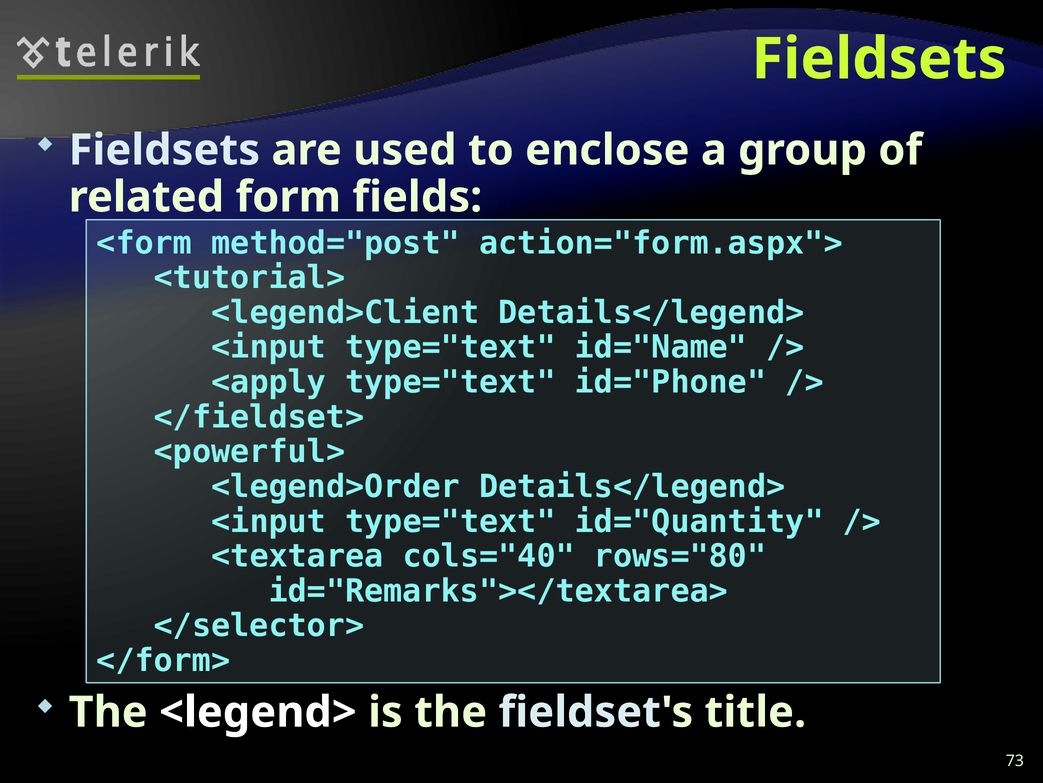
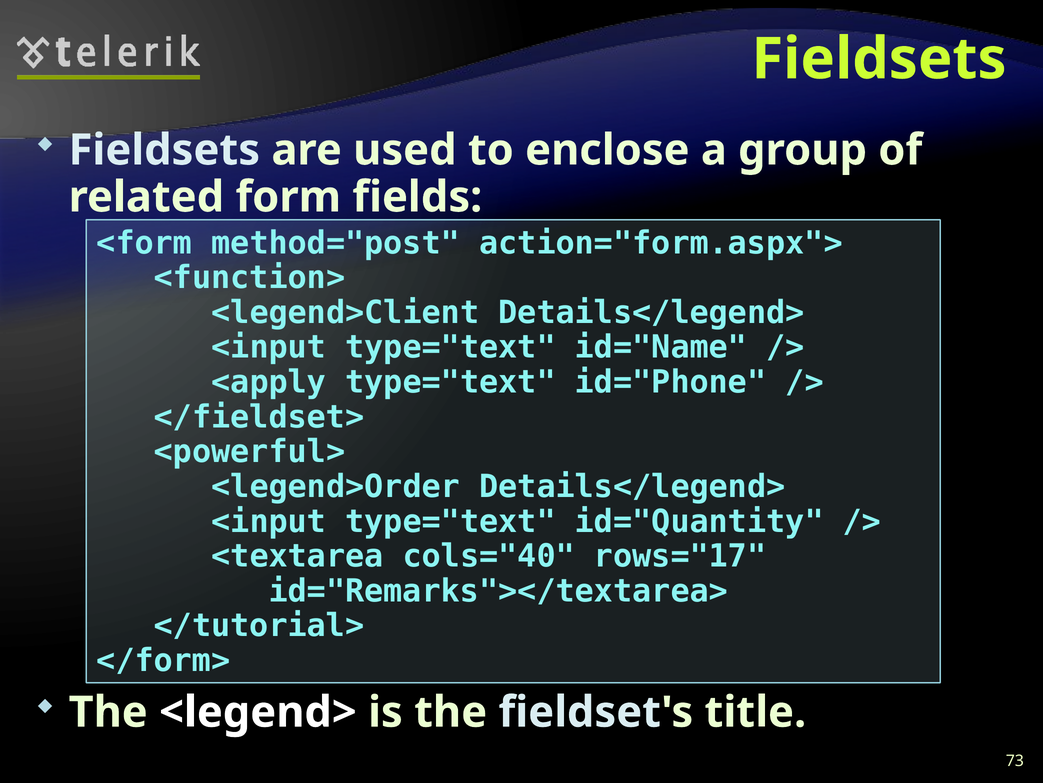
<tutorial>: <tutorial> -> <function>
rows="80: rows="80 -> rows="17
</selector>: </selector> -> </tutorial>
